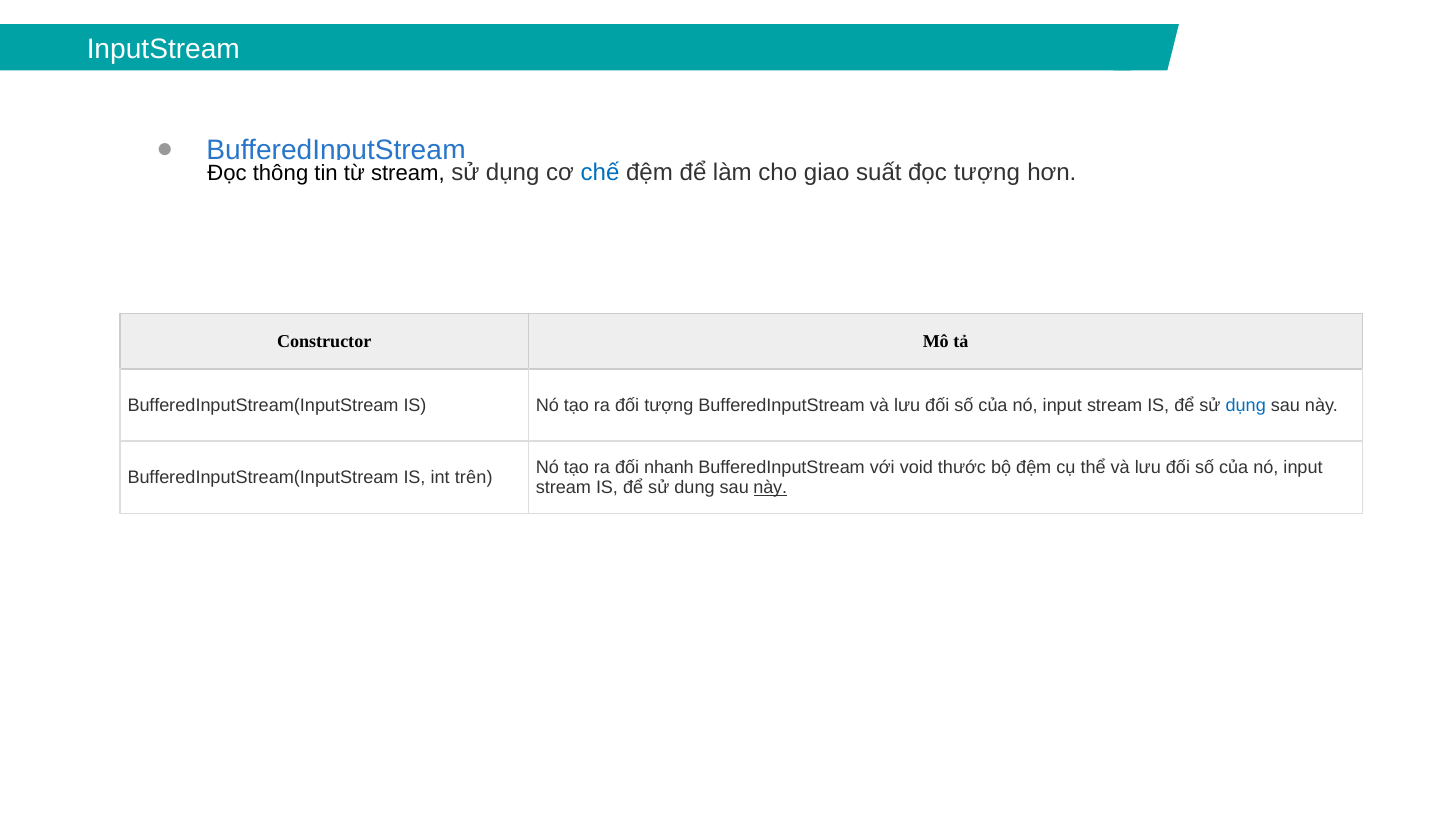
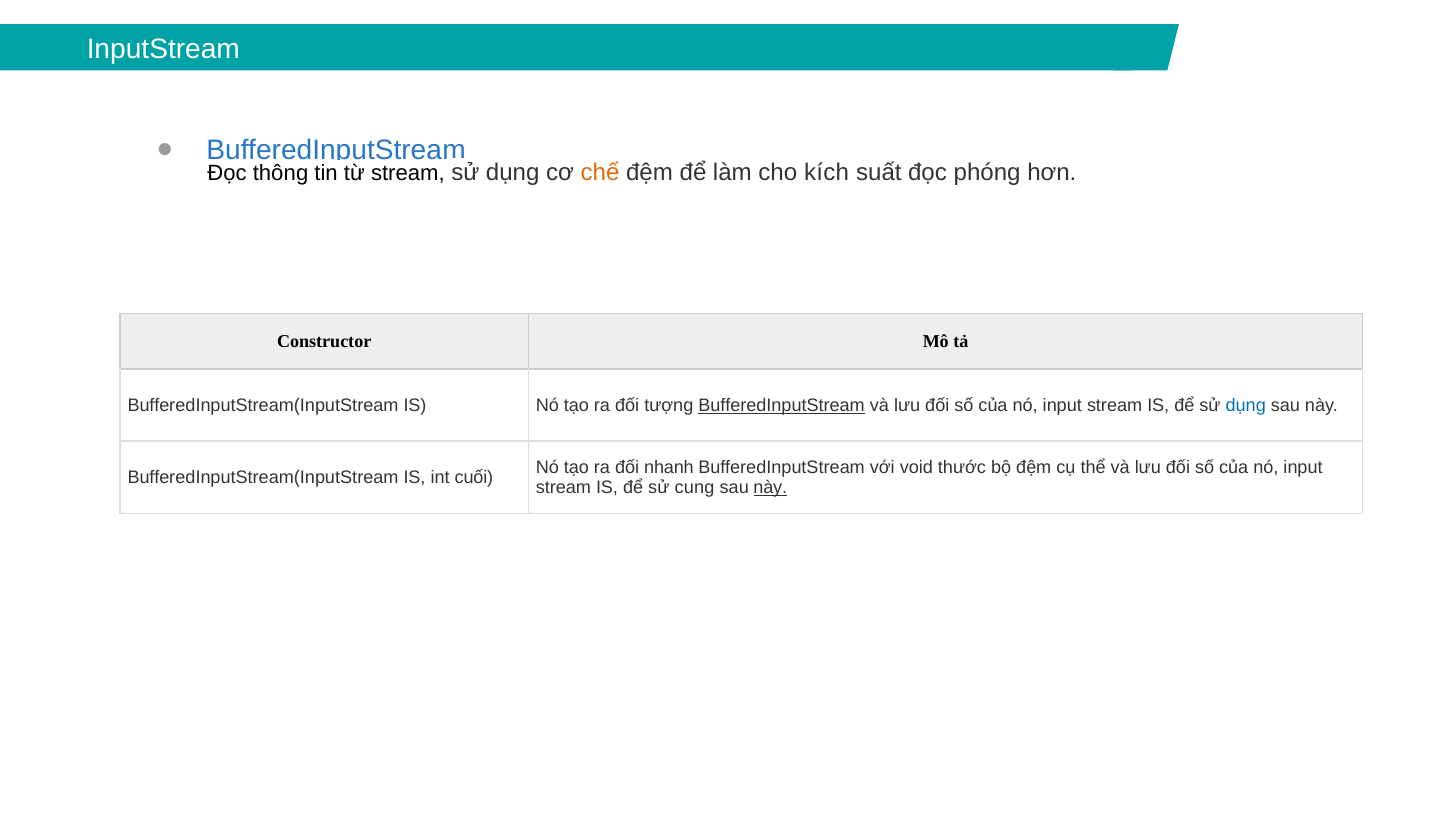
chế colour: blue -> orange
giao: giao -> kích
đọc tượng: tượng -> phóng
BufferedInputStream at (782, 406) underline: none -> present
trên: trên -> cuối
dung: dung -> cung
